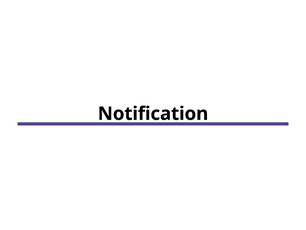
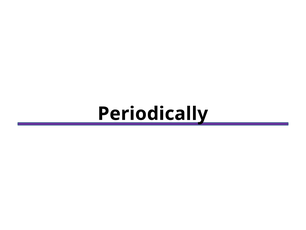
Notification: Notification -> Periodically
